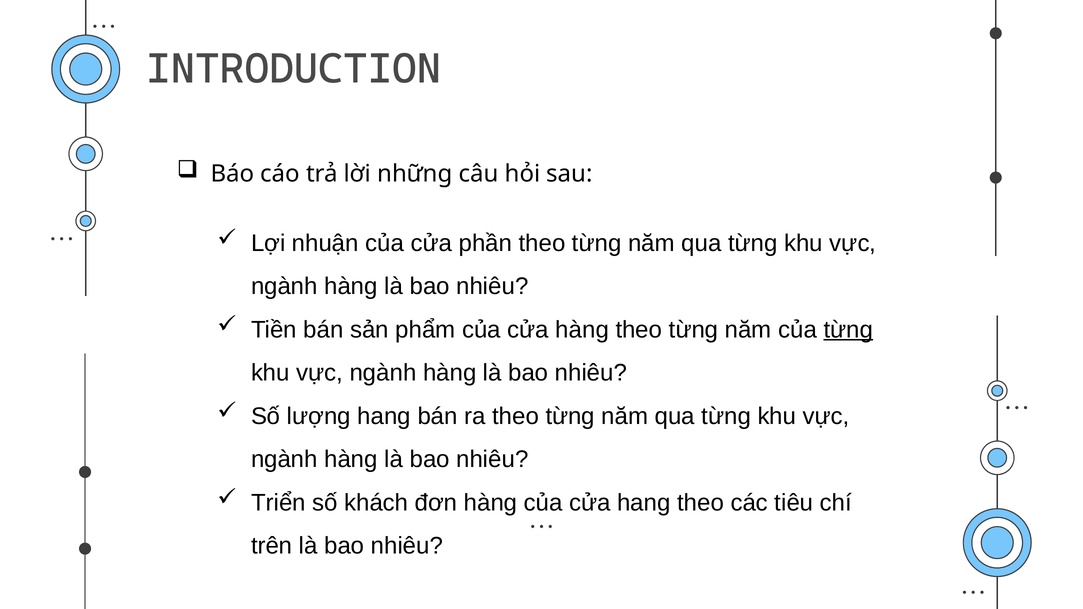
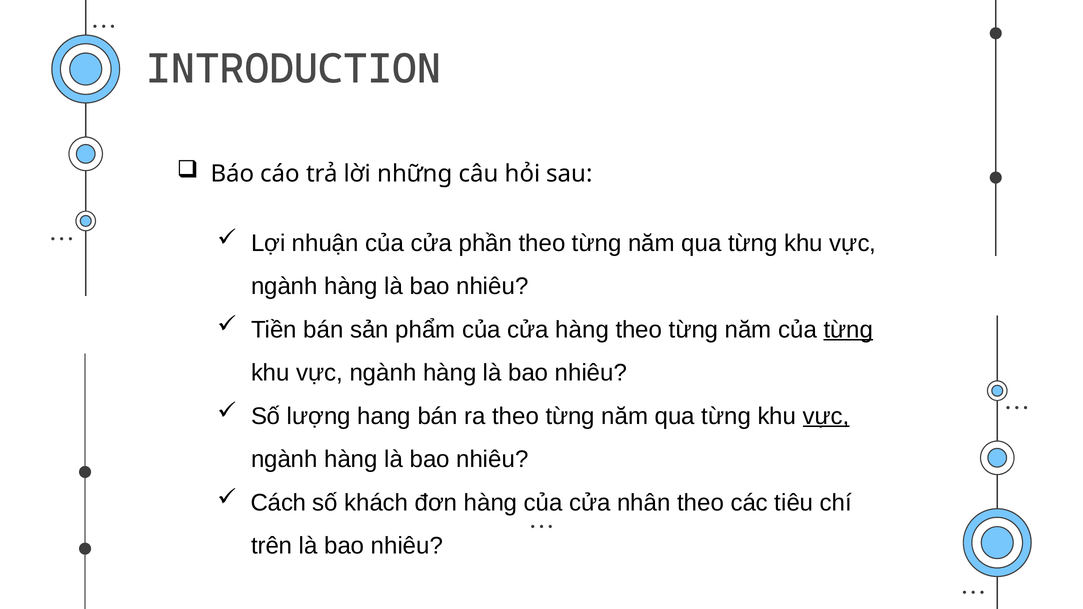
vực at (826, 416) underline: none -> present
Triển: Triển -> Cách
cửa hang: hang -> nhân
